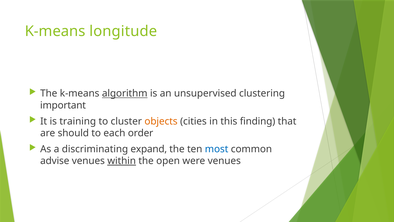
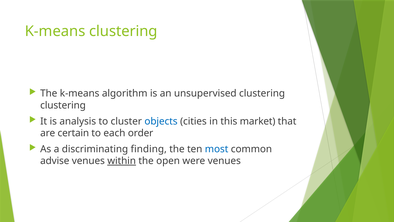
K-means longitude: longitude -> clustering
algorithm underline: present -> none
important at (63, 105): important -> clustering
training: training -> analysis
objects colour: orange -> blue
finding: finding -> market
should: should -> certain
expand: expand -> finding
